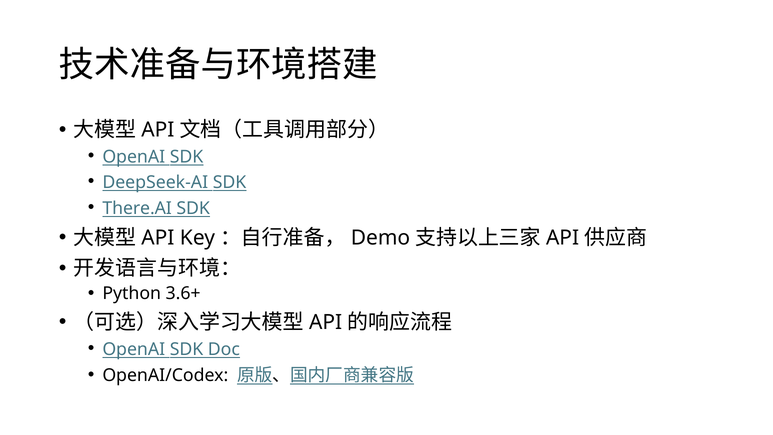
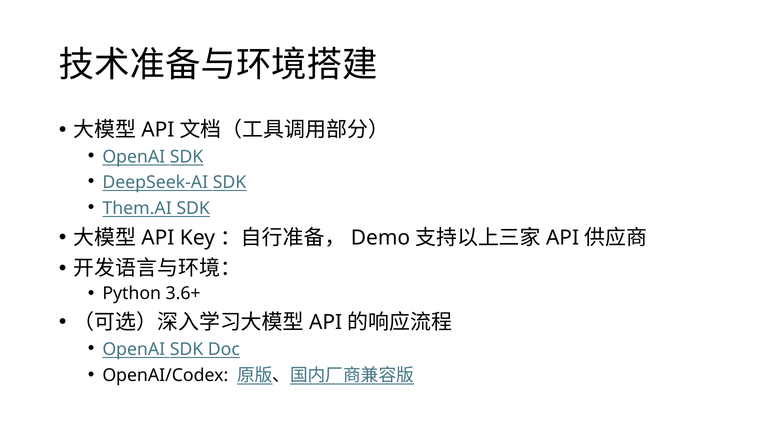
There.AI: There.AI -> Them.AI
